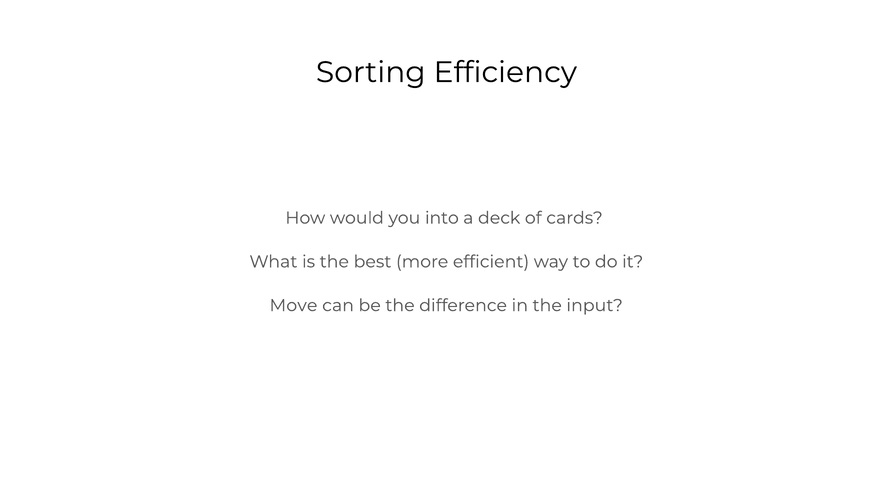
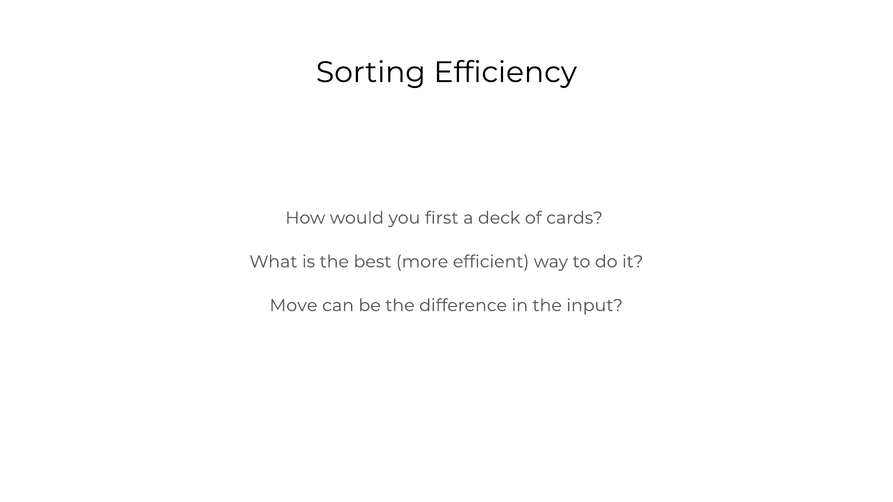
into: into -> first
